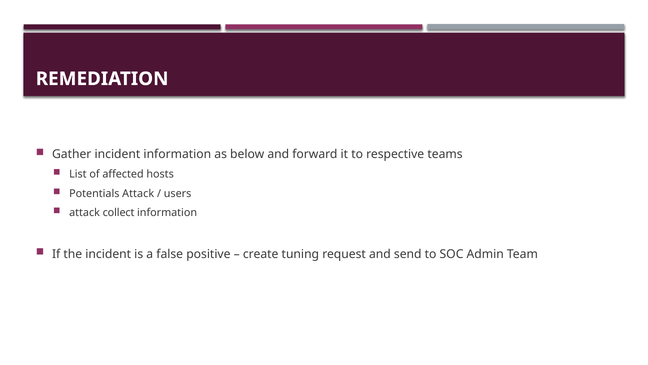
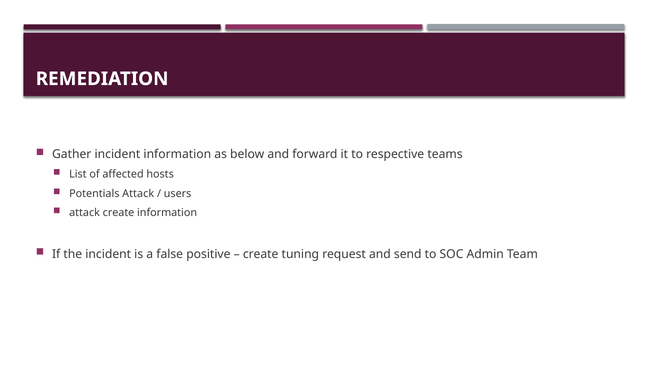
attack collect: collect -> create
